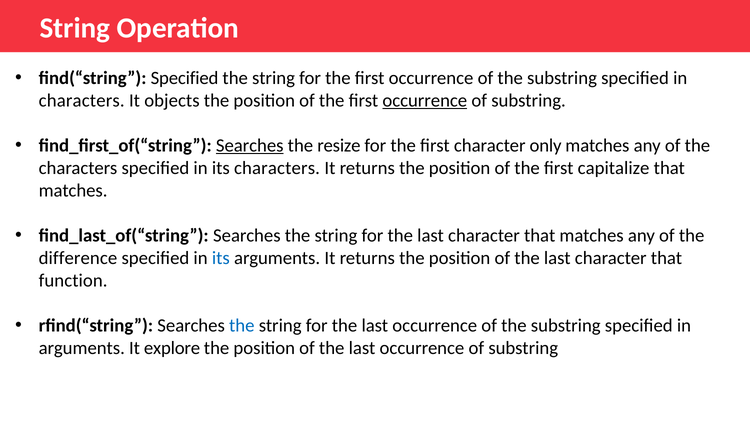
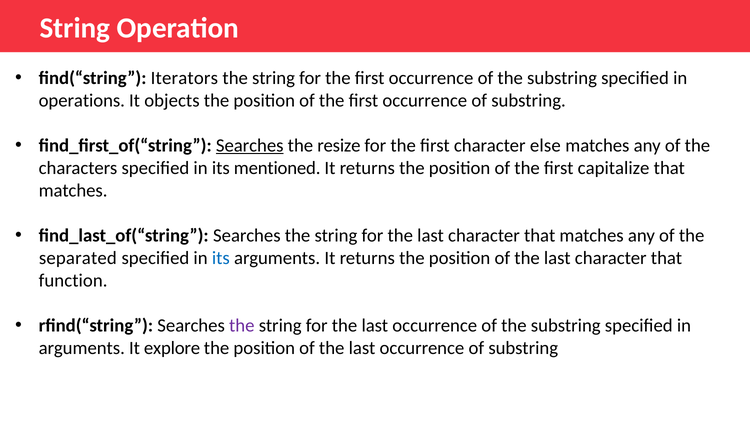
find(“string Specified: Specified -> Iterators
characters at (82, 101): characters -> operations
occurrence at (425, 101) underline: present -> none
only: only -> else
its characters: characters -> mentioned
difference: difference -> separated
the at (242, 326) colour: blue -> purple
